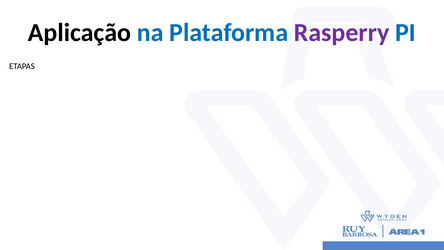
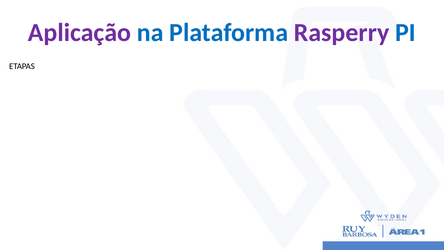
Aplicação colour: black -> purple
